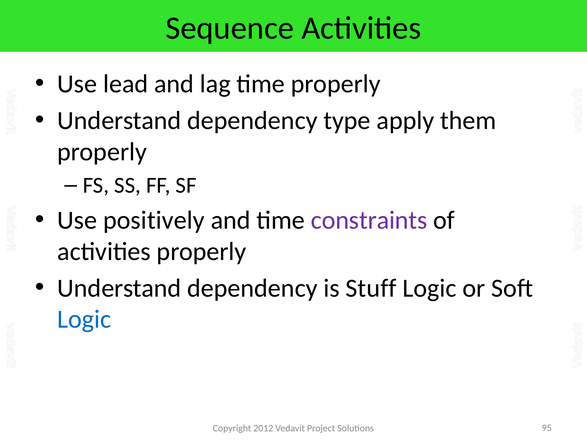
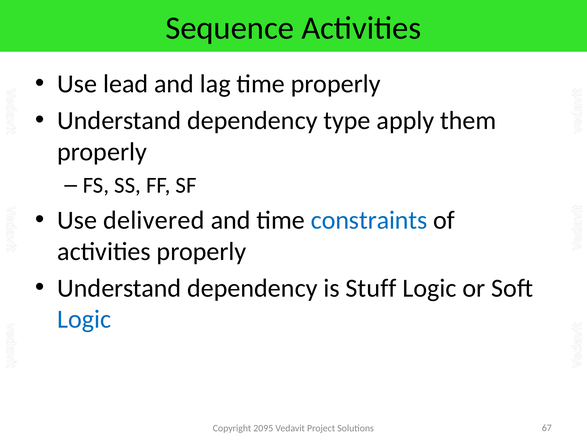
positively: positively -> delivered
constraints colour: purple -> blue
2012: 2012 -> 2095
95: 95 -> 67
